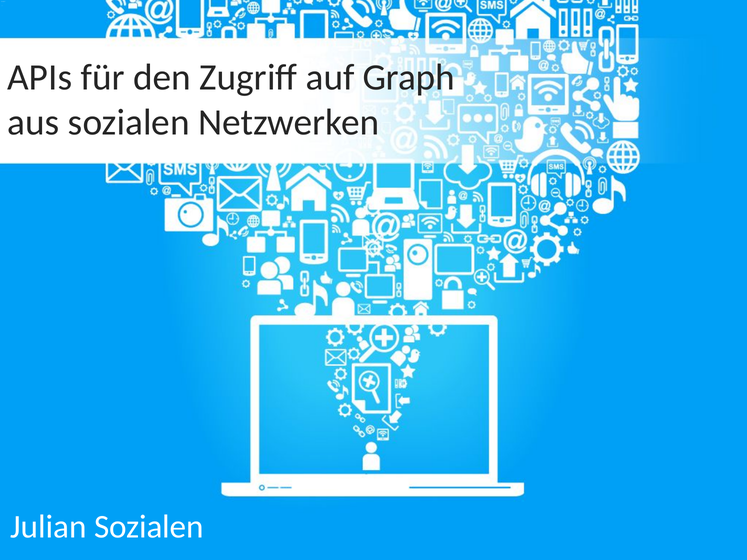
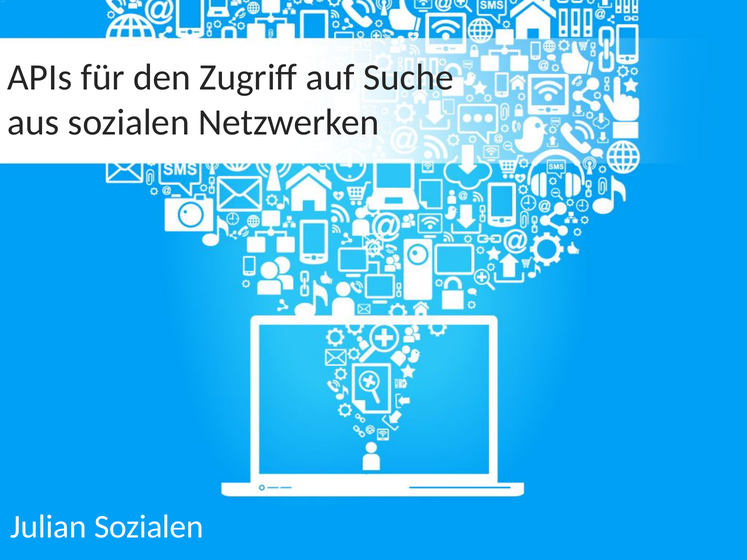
Graph: Graph -> Suche
